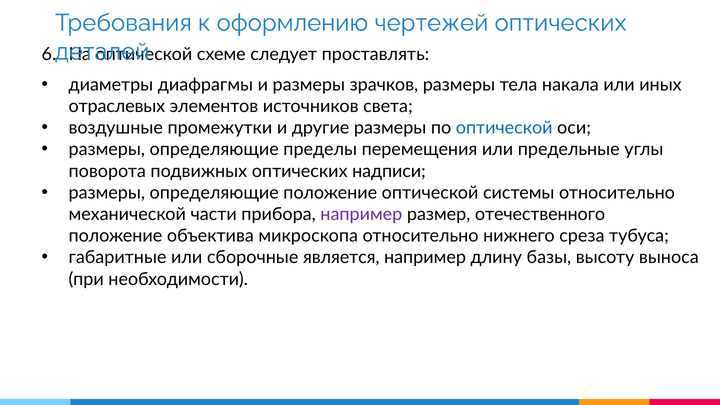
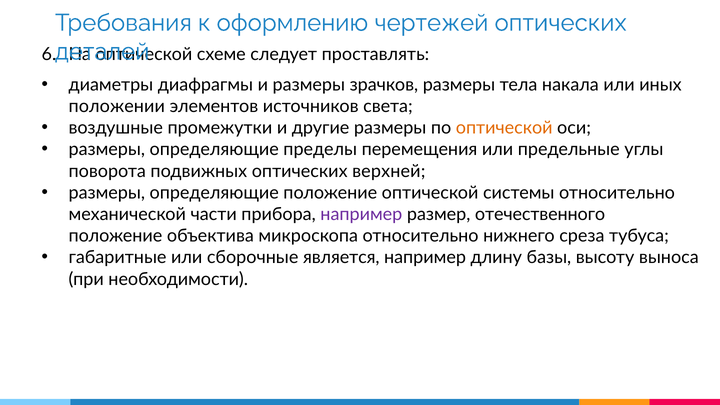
отраслевых: отраслевых -> положении
оптической at (504, 128) colour: blue -> orange
надписи: надписи -> верхней
